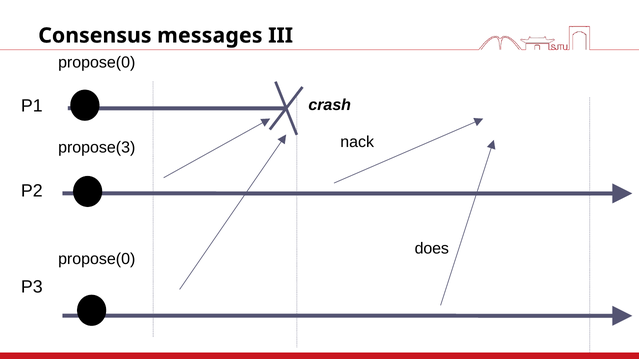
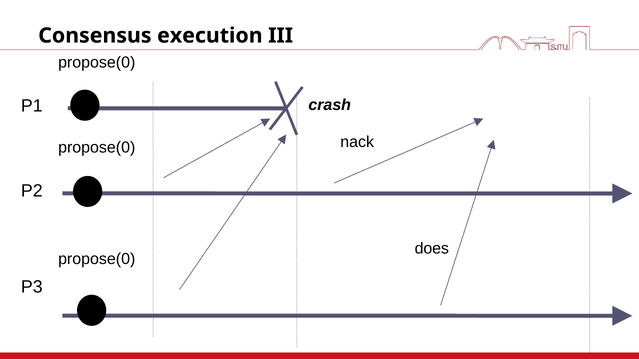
messages: messages -> execution
propose(3 at (97, 148): propose(3 -> propose(0
